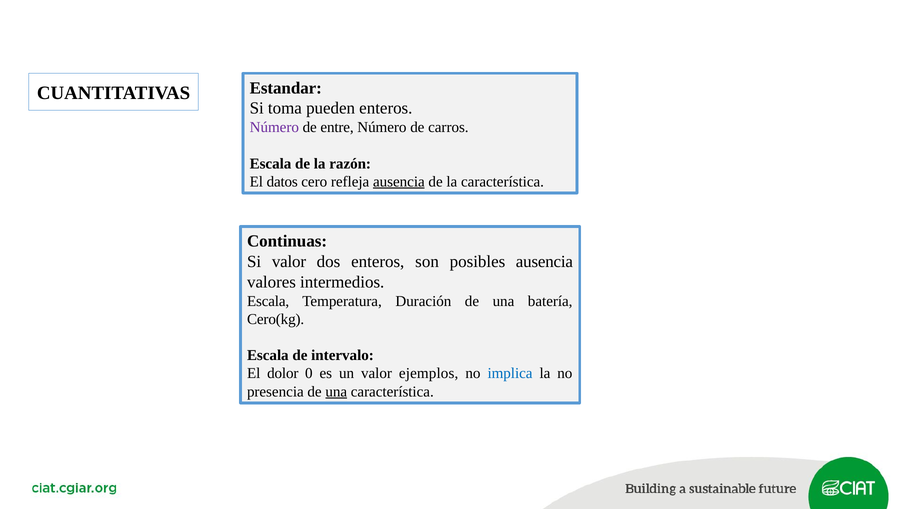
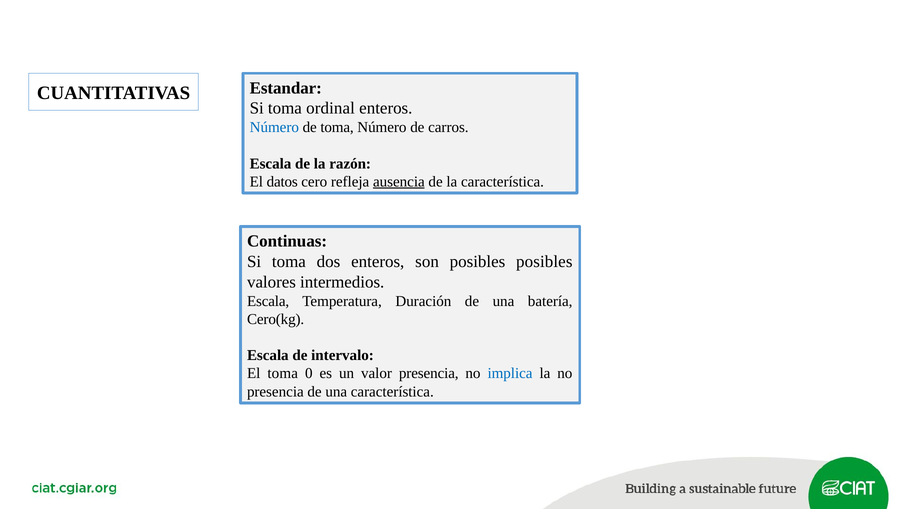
pueden: pueden -> ordinal
Número at (274, 127) colour: purple -> blue
de entre: entre -> toma
valor at (289, 262): valor -> toma
posibles ausencia: ausencia -> posibles
El dolor: dolor -> toma
valor ejemplos: ejemplos -> presencia
una at (336, 392) underline: present -> none
